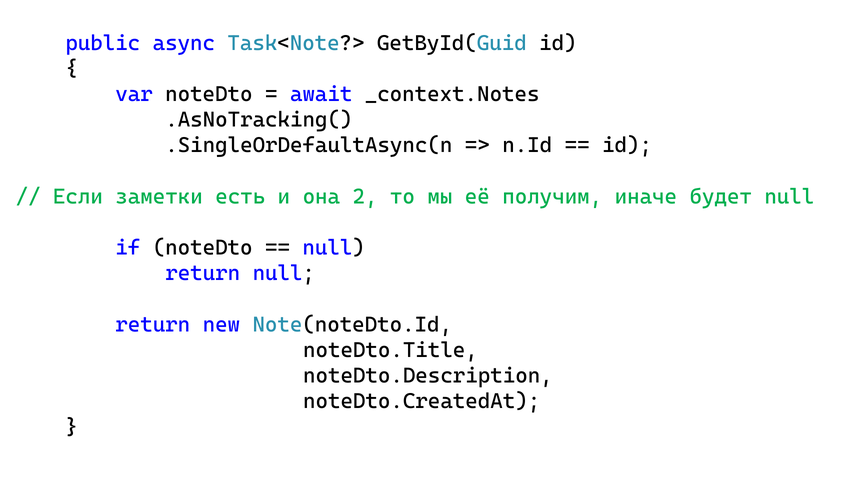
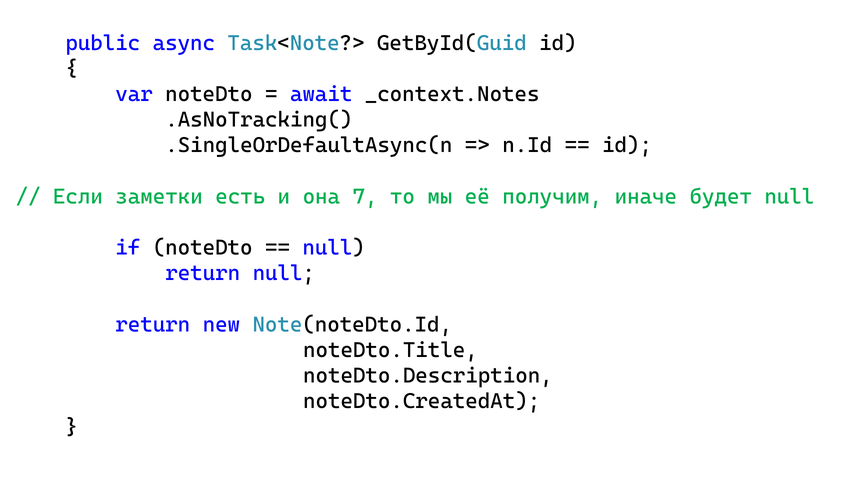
2: 2 -> 7
